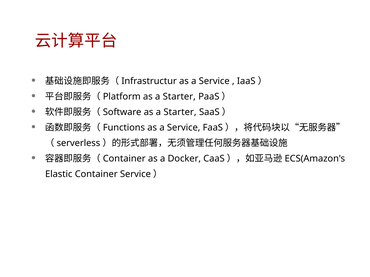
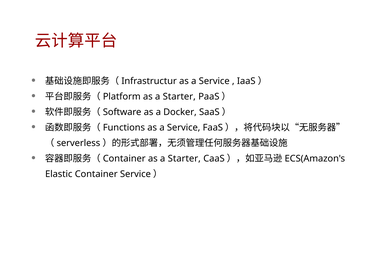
Starter at (180, 112): Starter -> Docker
Docker at (184, 159): Docker -> Starter
